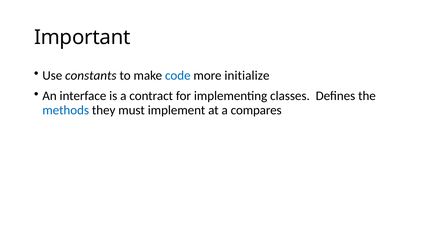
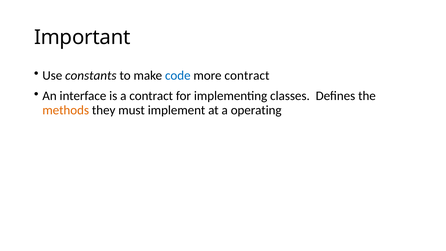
more initialize: initialize -> contract
methods colour: blue -> orange
compares: compares -> operating
